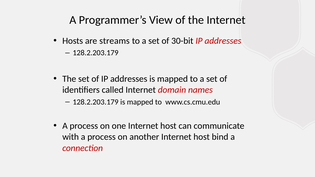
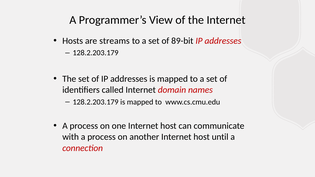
30-bit: 30-bit -> 89-bit
bind: bind -> until
